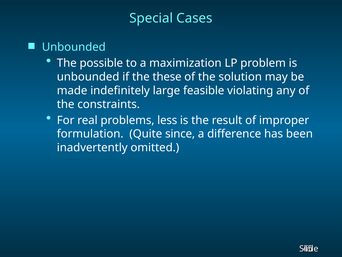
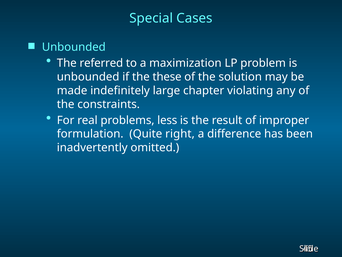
possible: possible -> referred
feasible: feasible -> chapter
since: since -> right
